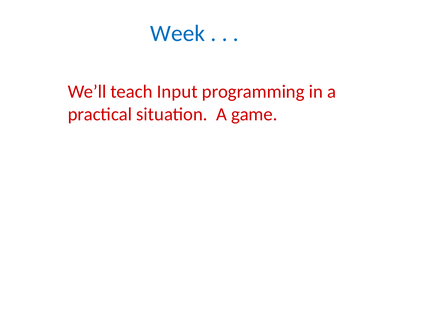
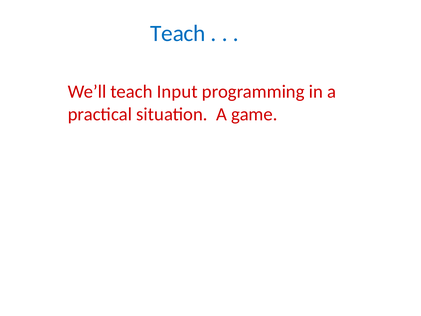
Week at (178, 33): Week -> Teach
